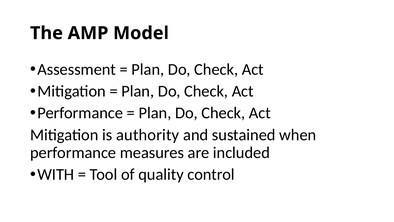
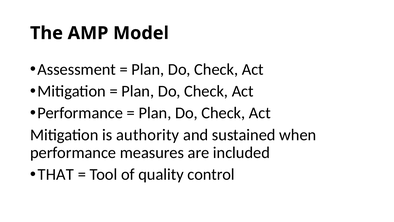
WITH: WITH -> THAT
